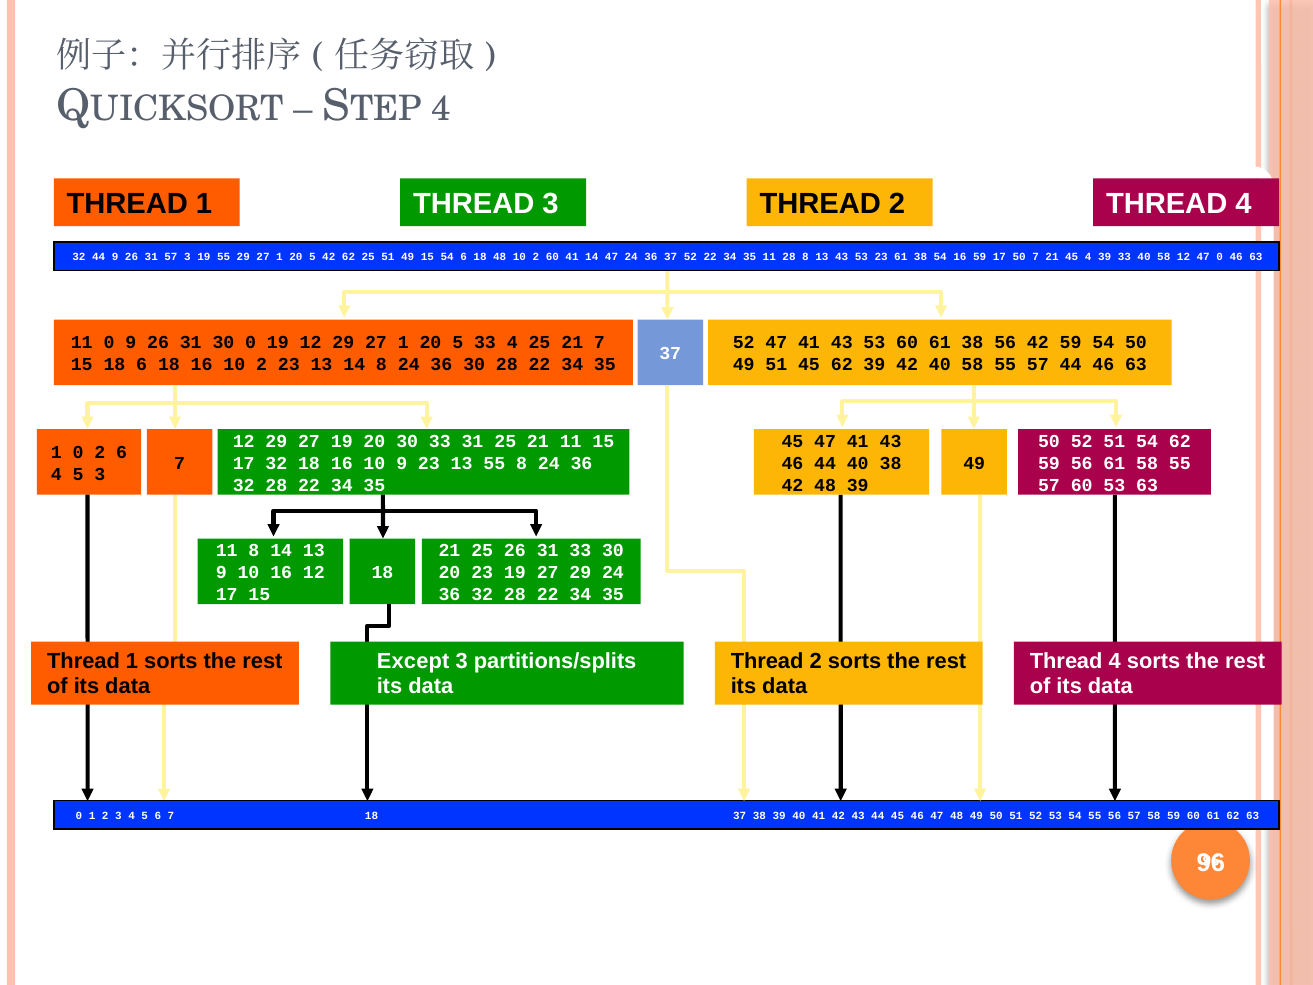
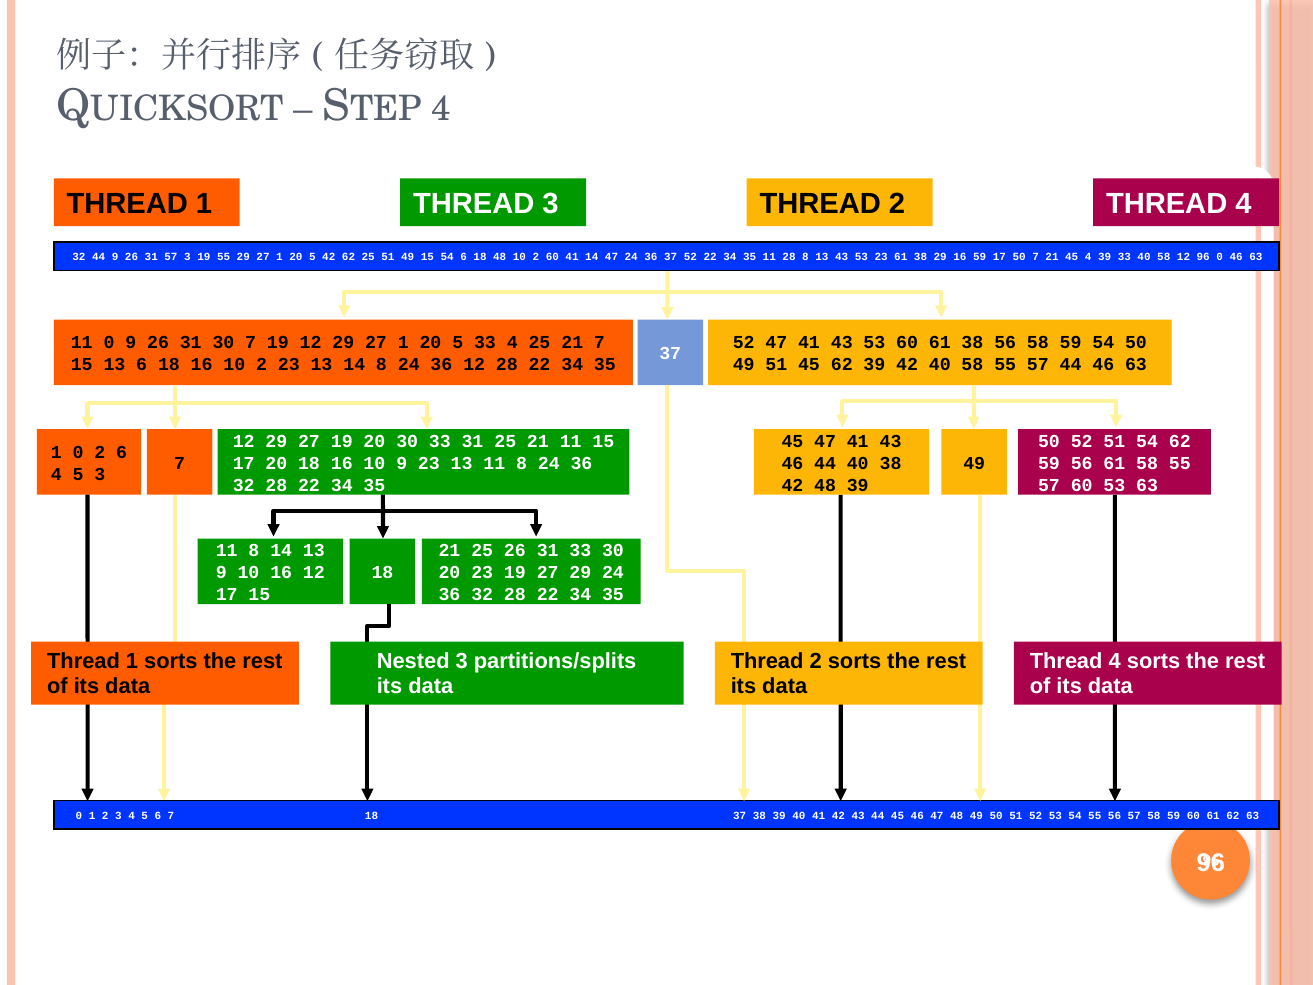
38 54: 54 -> 29
12 47: 47 -> 96
30 0: 0 -> 7
56 42: 42 -> 58
18 at (114, 365): 18 -> 13
36 30: 30 -> 12
17 32: 32 -> 20
13 55: 55 -> 11
Except: Except -> Nested
